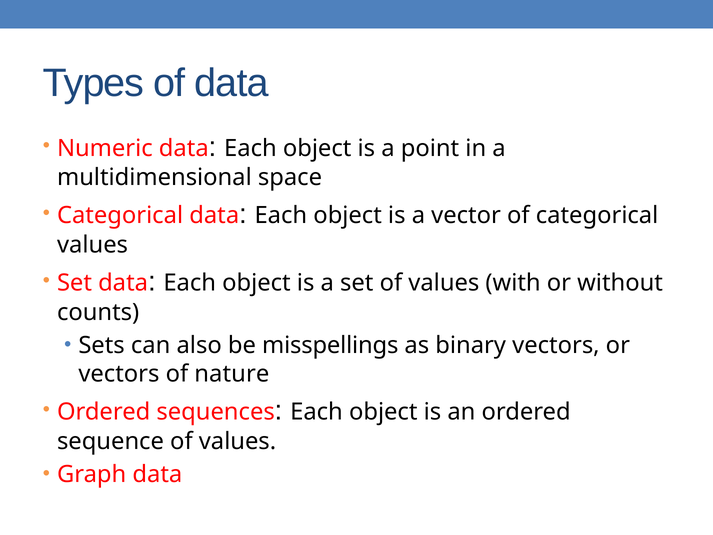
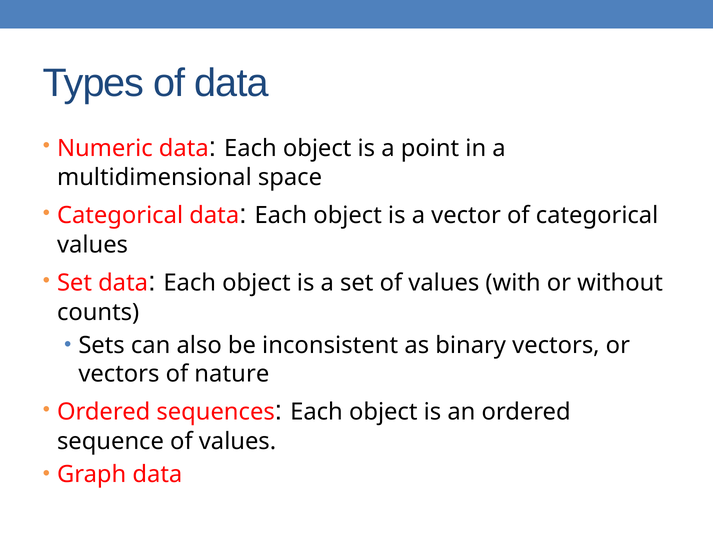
misspellings: misspellings -> inconsistent
